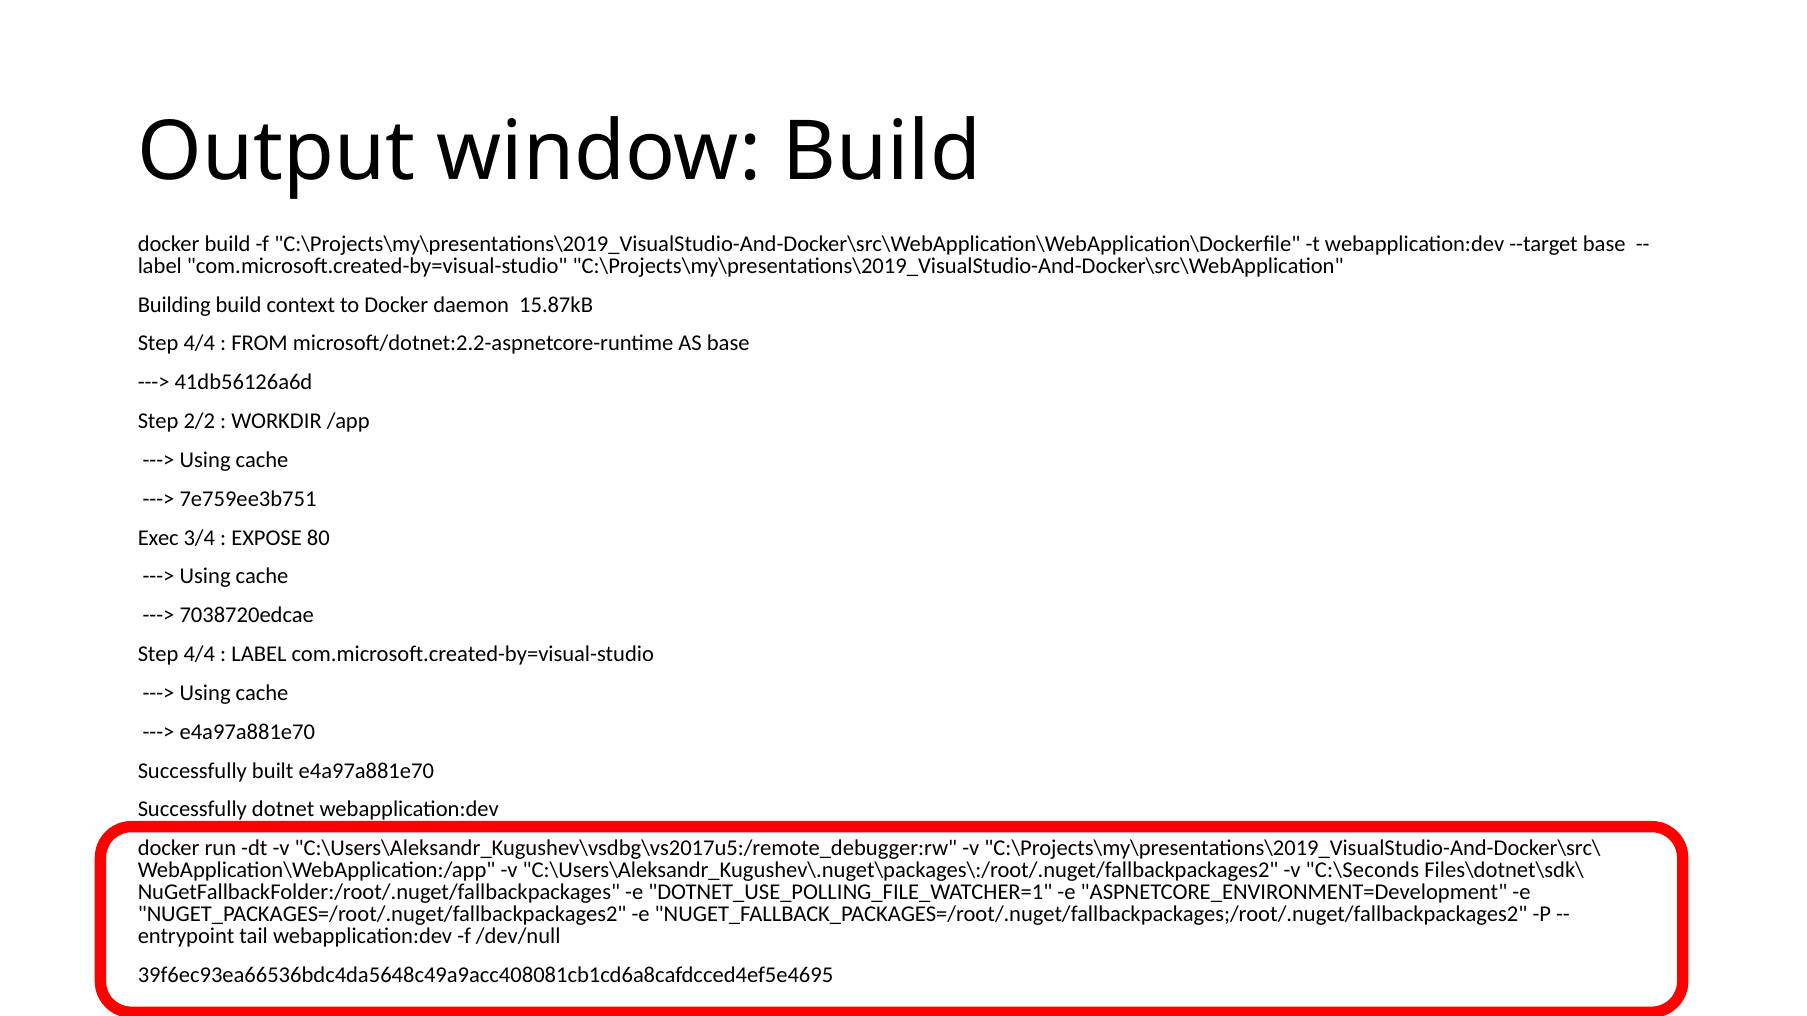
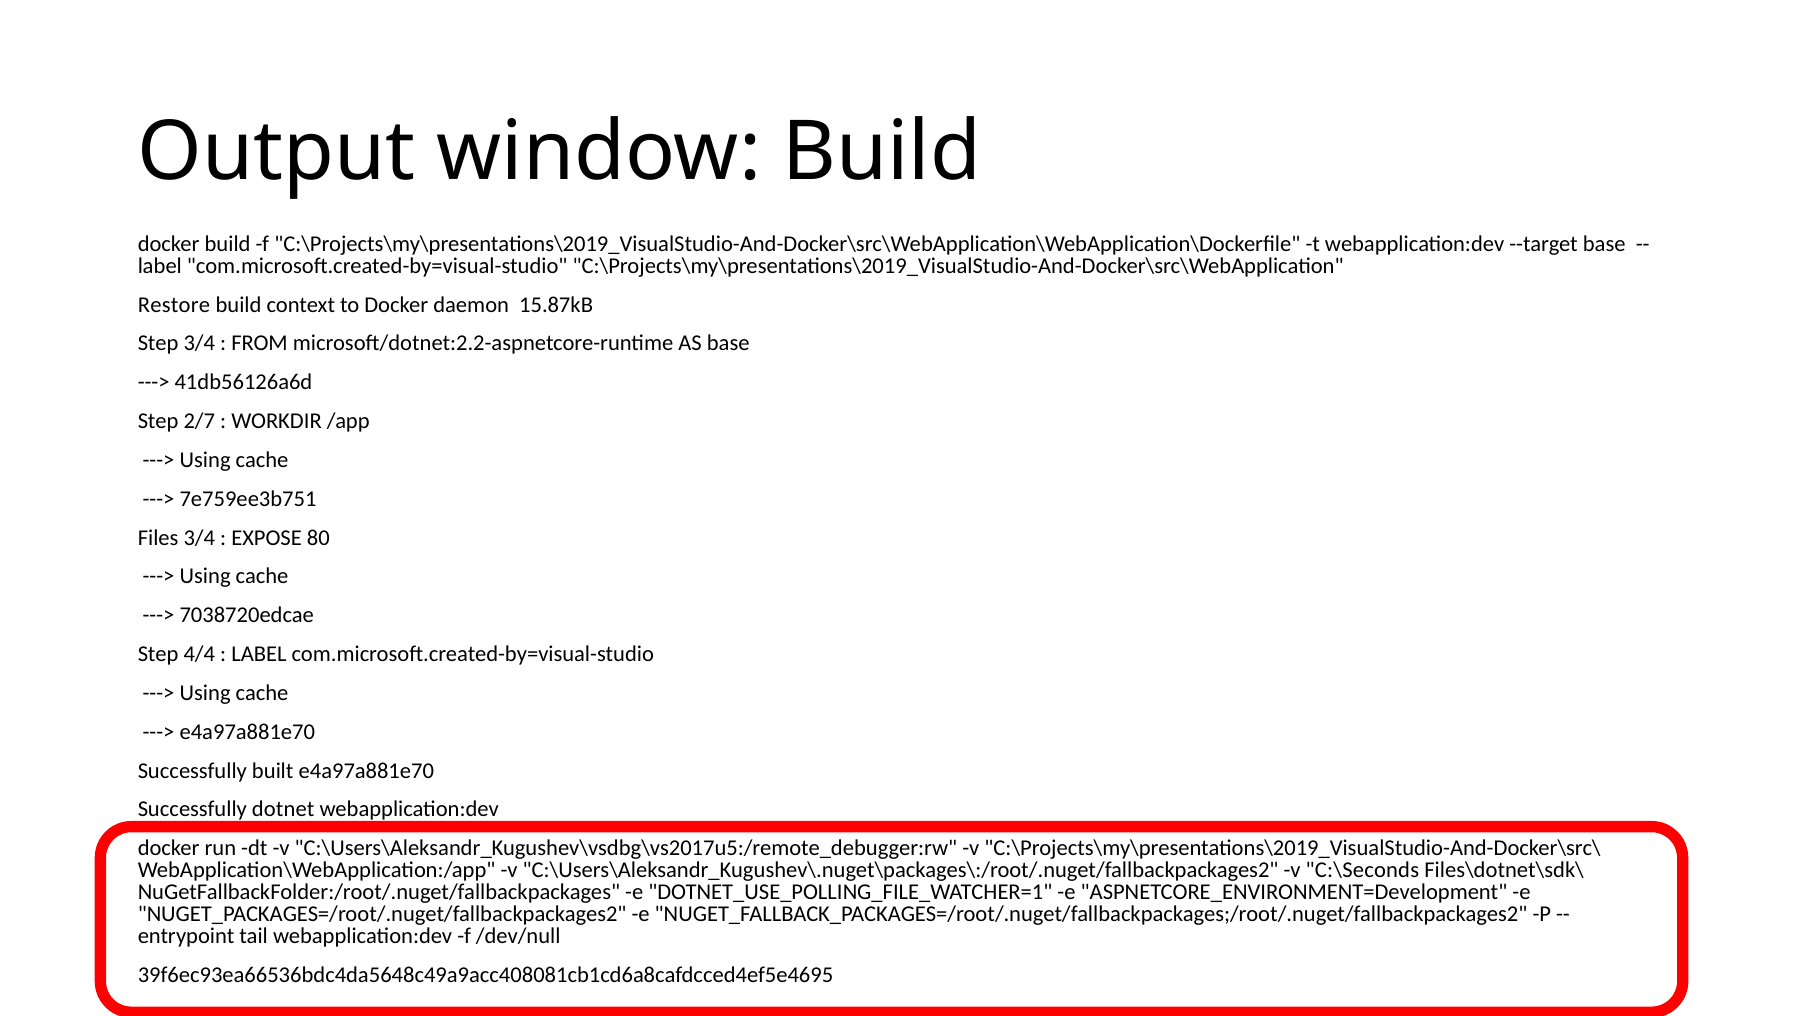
Building: Building -> Restore
4/4 at (199, 344): 4/4 -> 3/4
2/2: 2/2 -> 2/7
Exec: Exec -> Files
